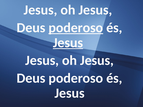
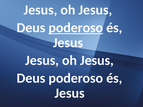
Jesus at (68, 43) underline: present -> none
